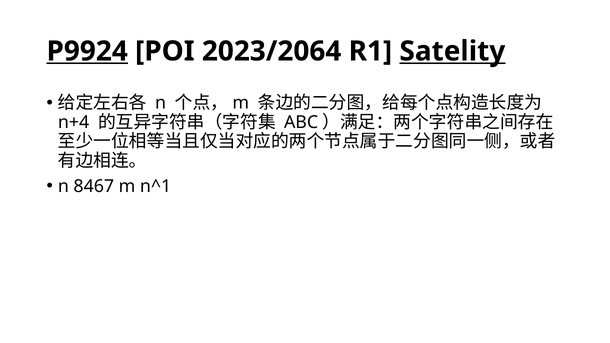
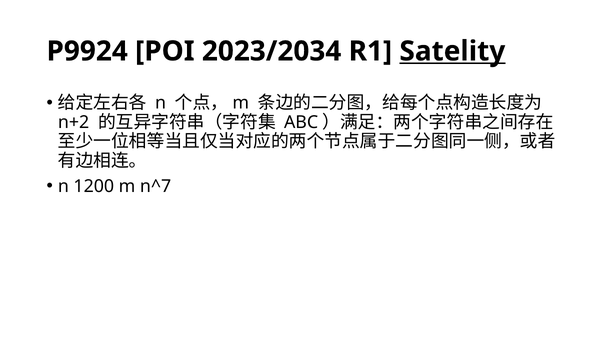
P9924 underline: present -> none
2023/2064: 2023/2064 -> 2023/2034
n+4: n+4 -> n+2
8467: 8467 -> 1200
n^1: n^1 -> n^7
